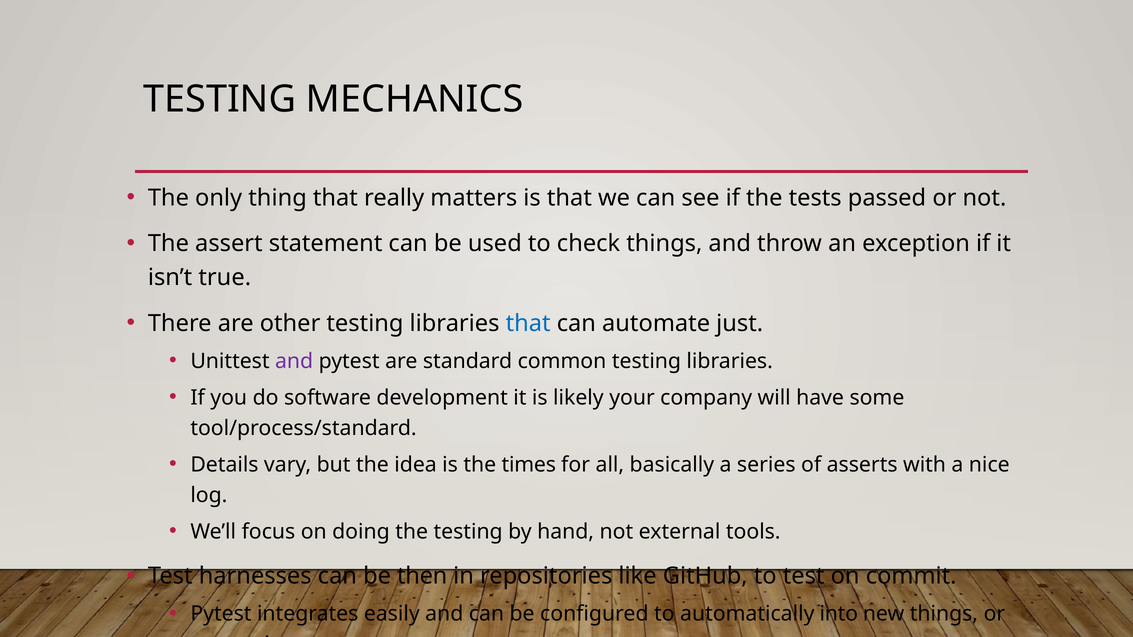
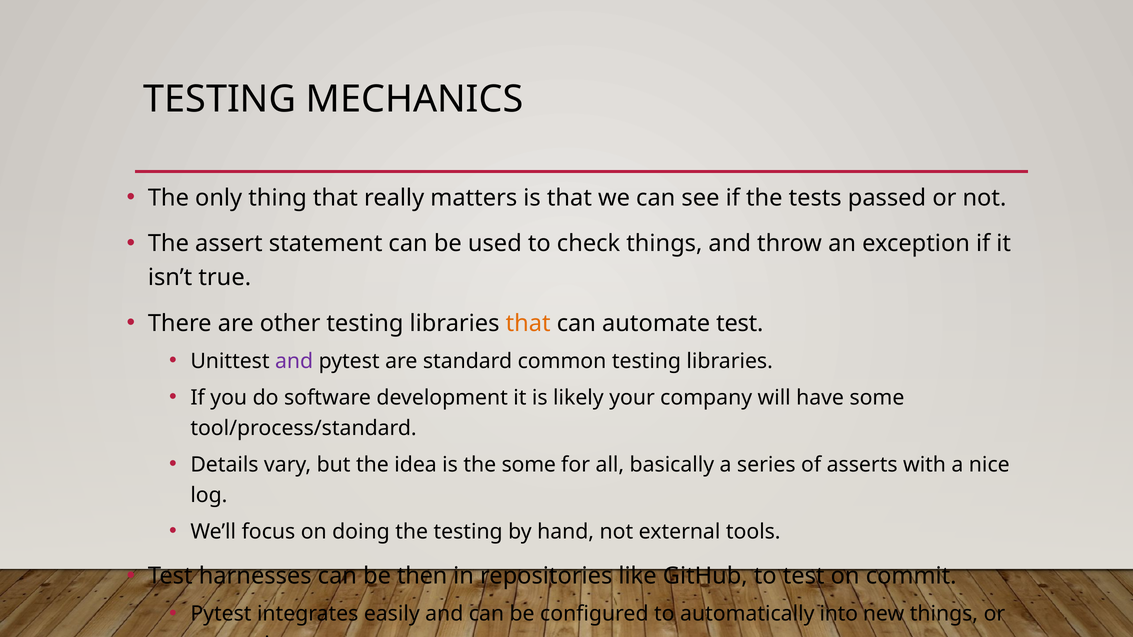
that at (528, 324) colour: blue -> orange
automate just: just -> test
the times: times -> some
